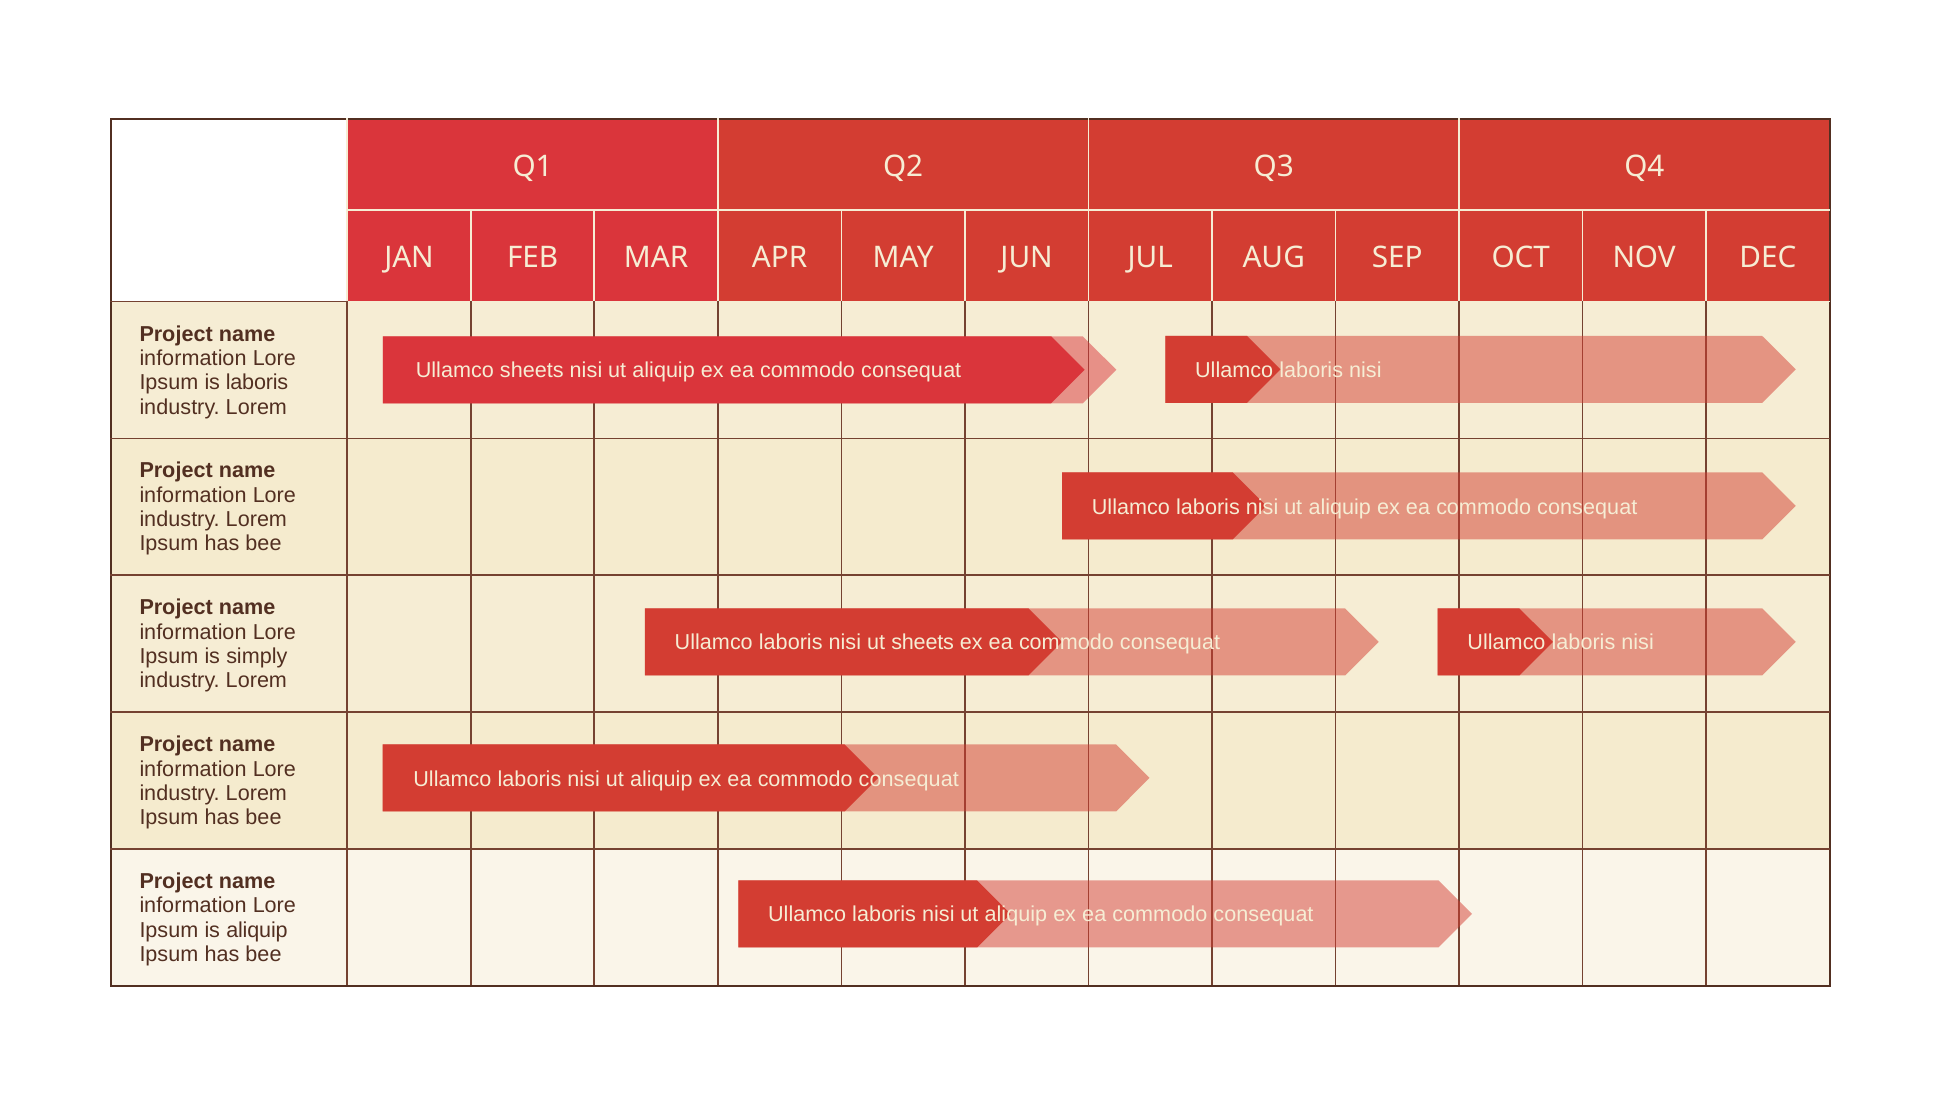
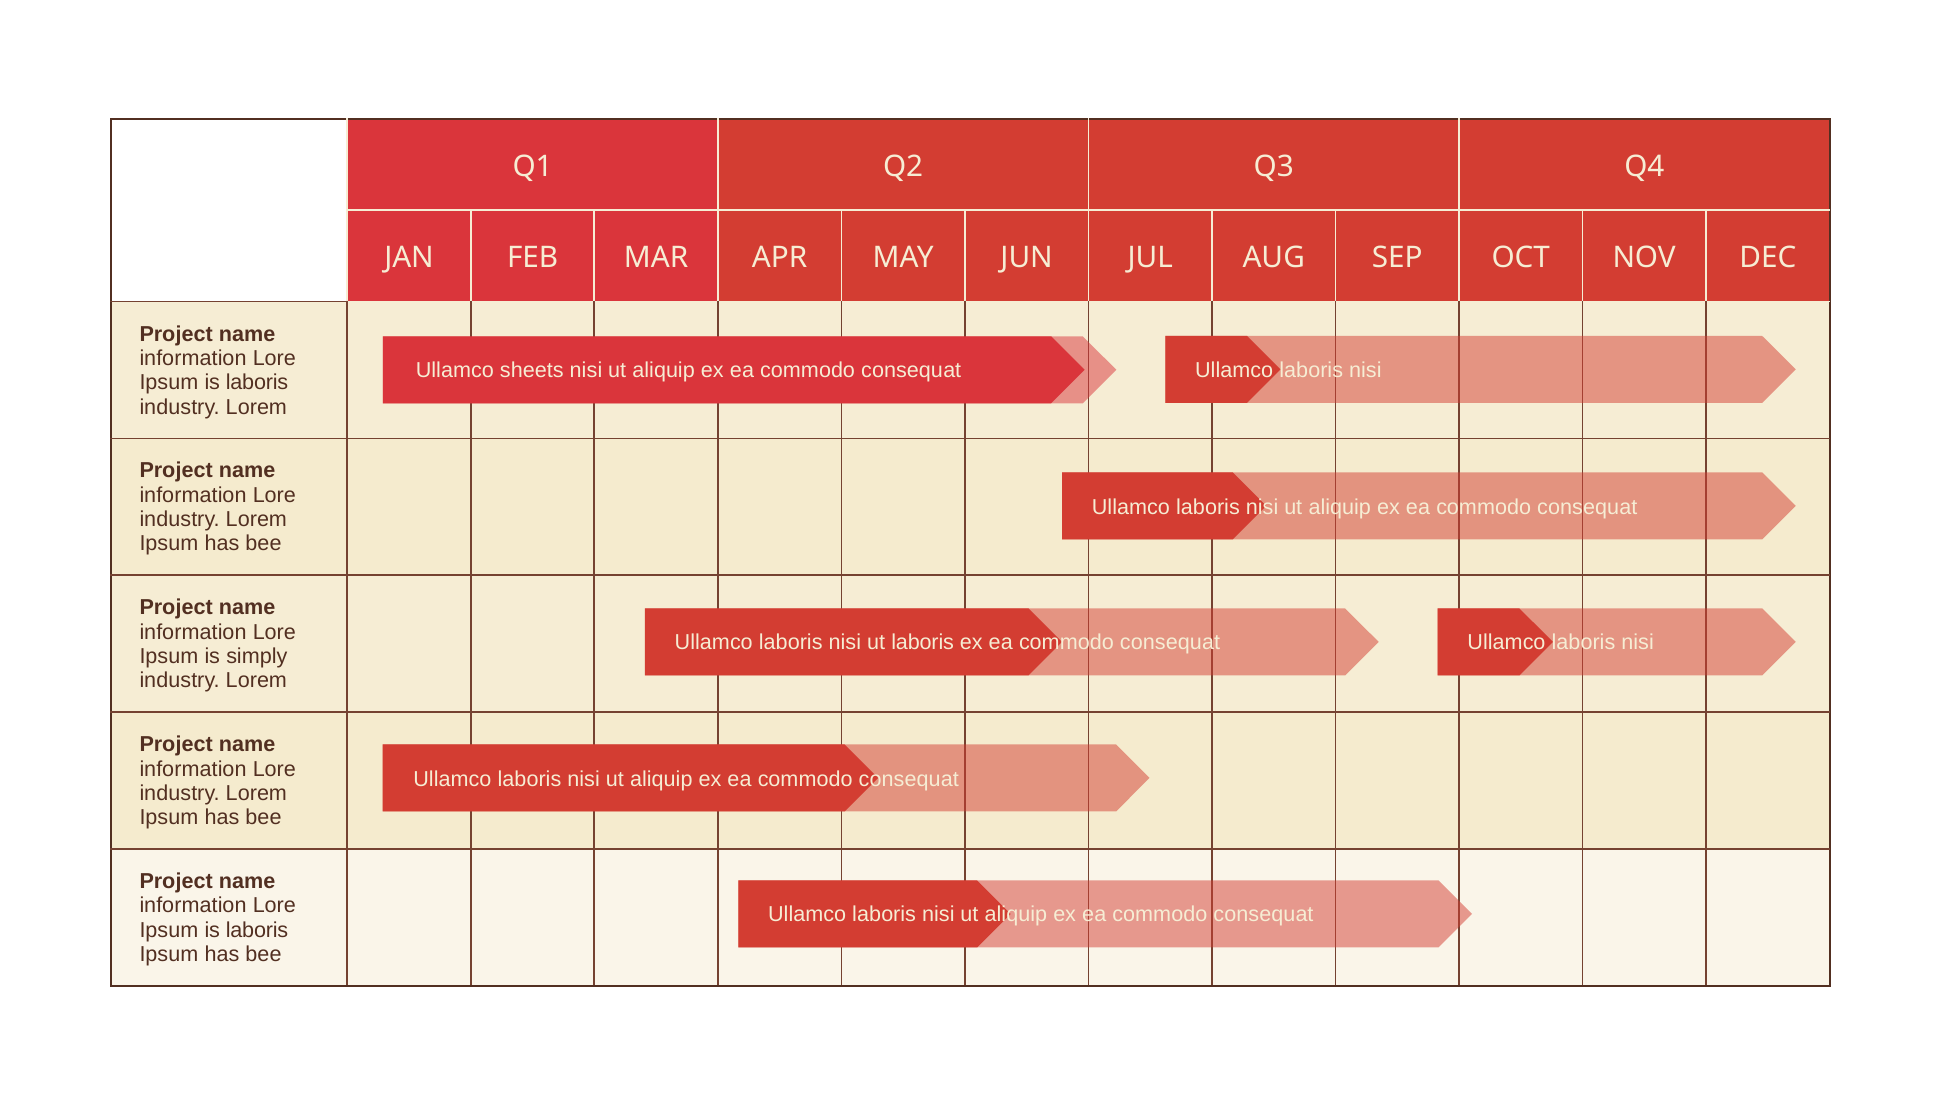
ut sheets: sheets -> laboris
aliquip at (257, 930): aliquip -> laboris
